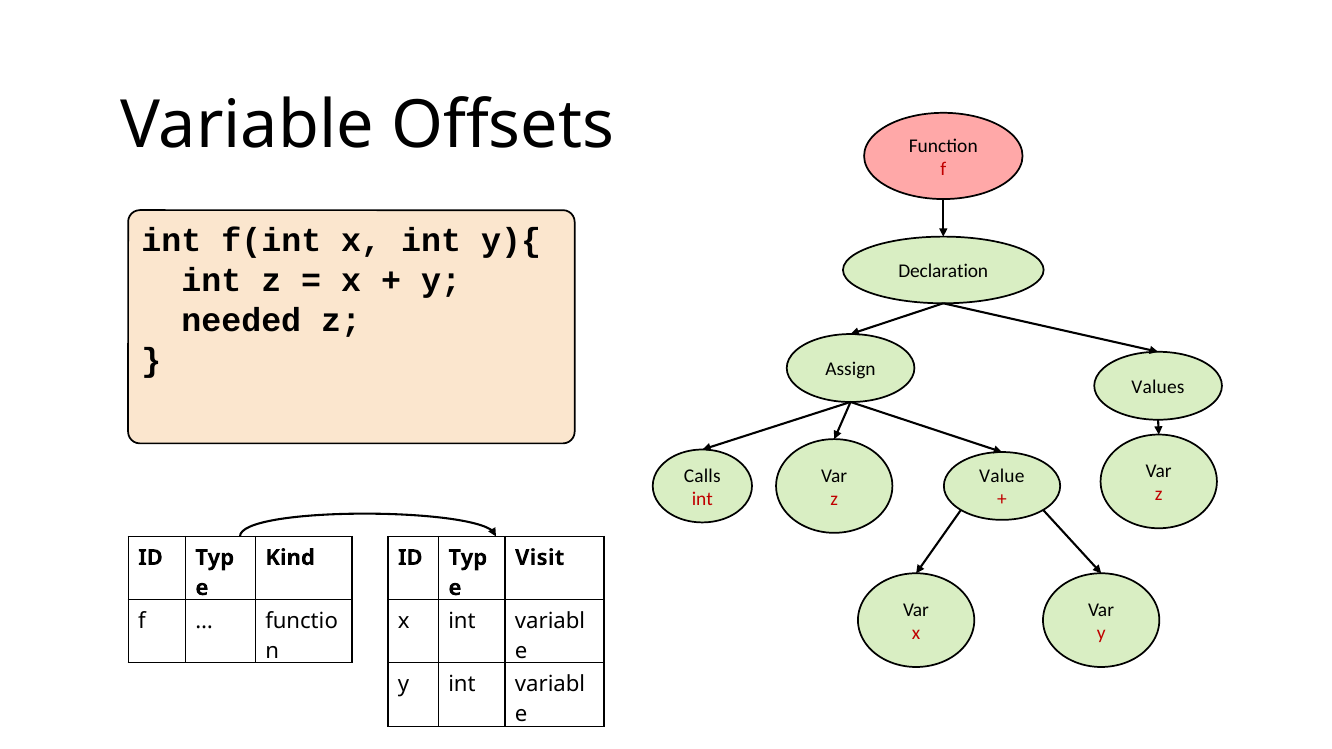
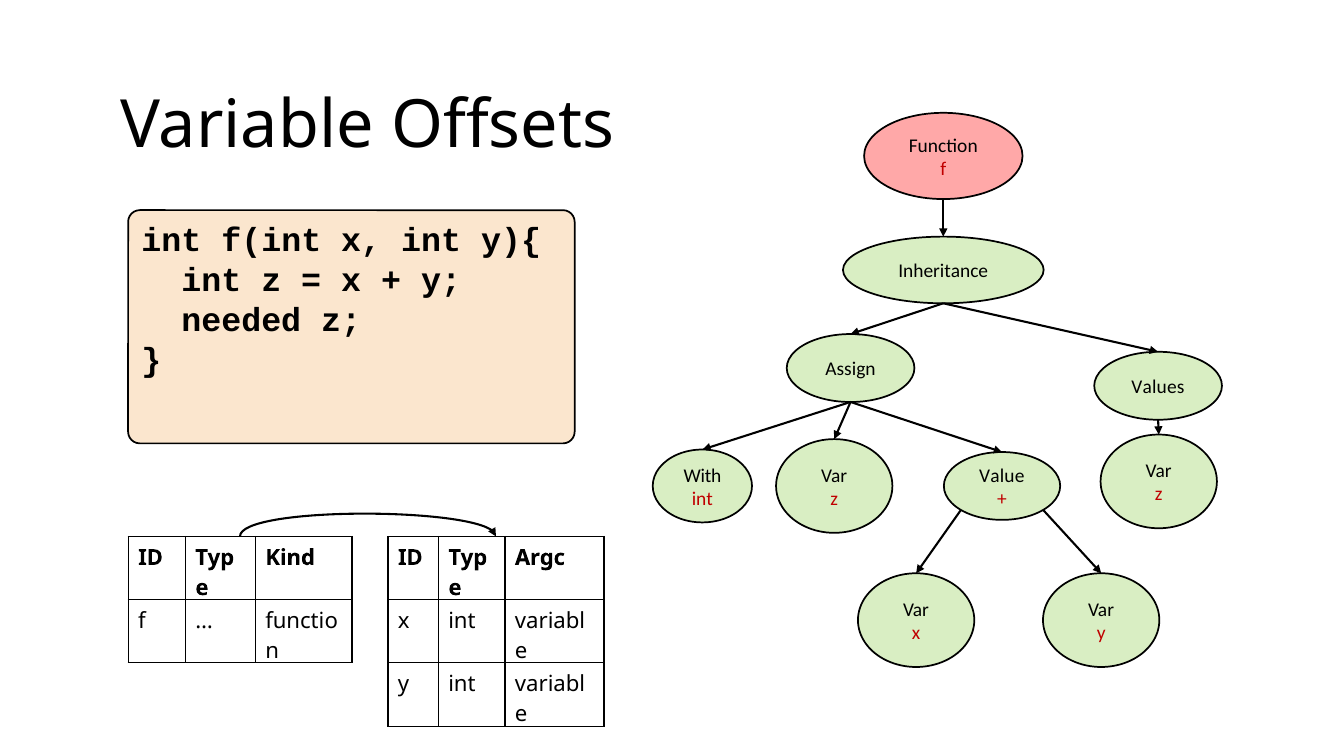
Declaration: Declaration -> Inheritance
Calls: Calls -> With
Visit: Visit -> Argc
